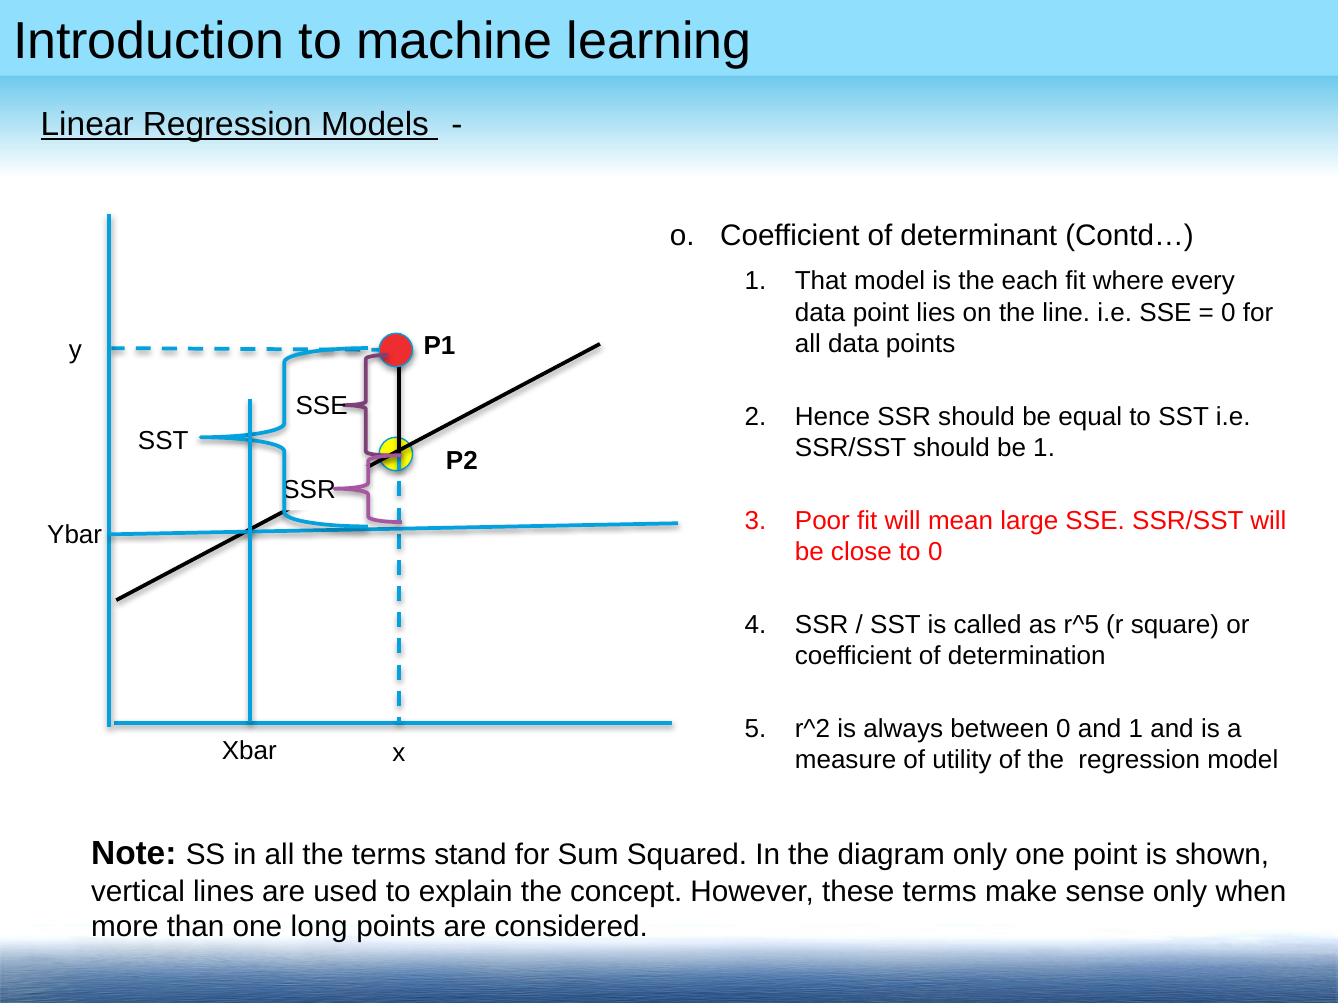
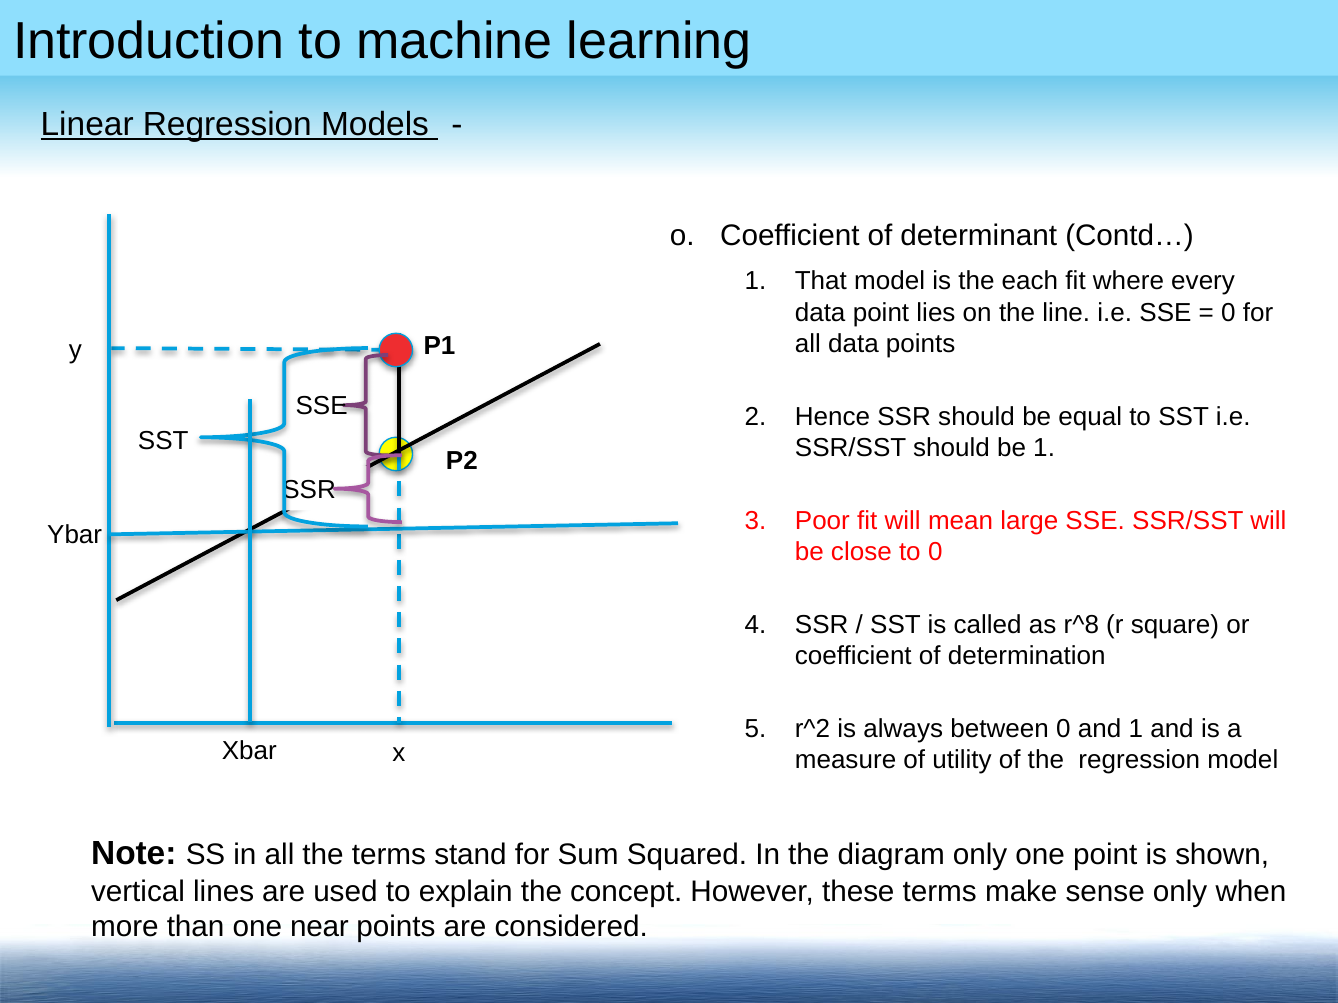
r^5: r^5 -> r^8
long: long -> near
